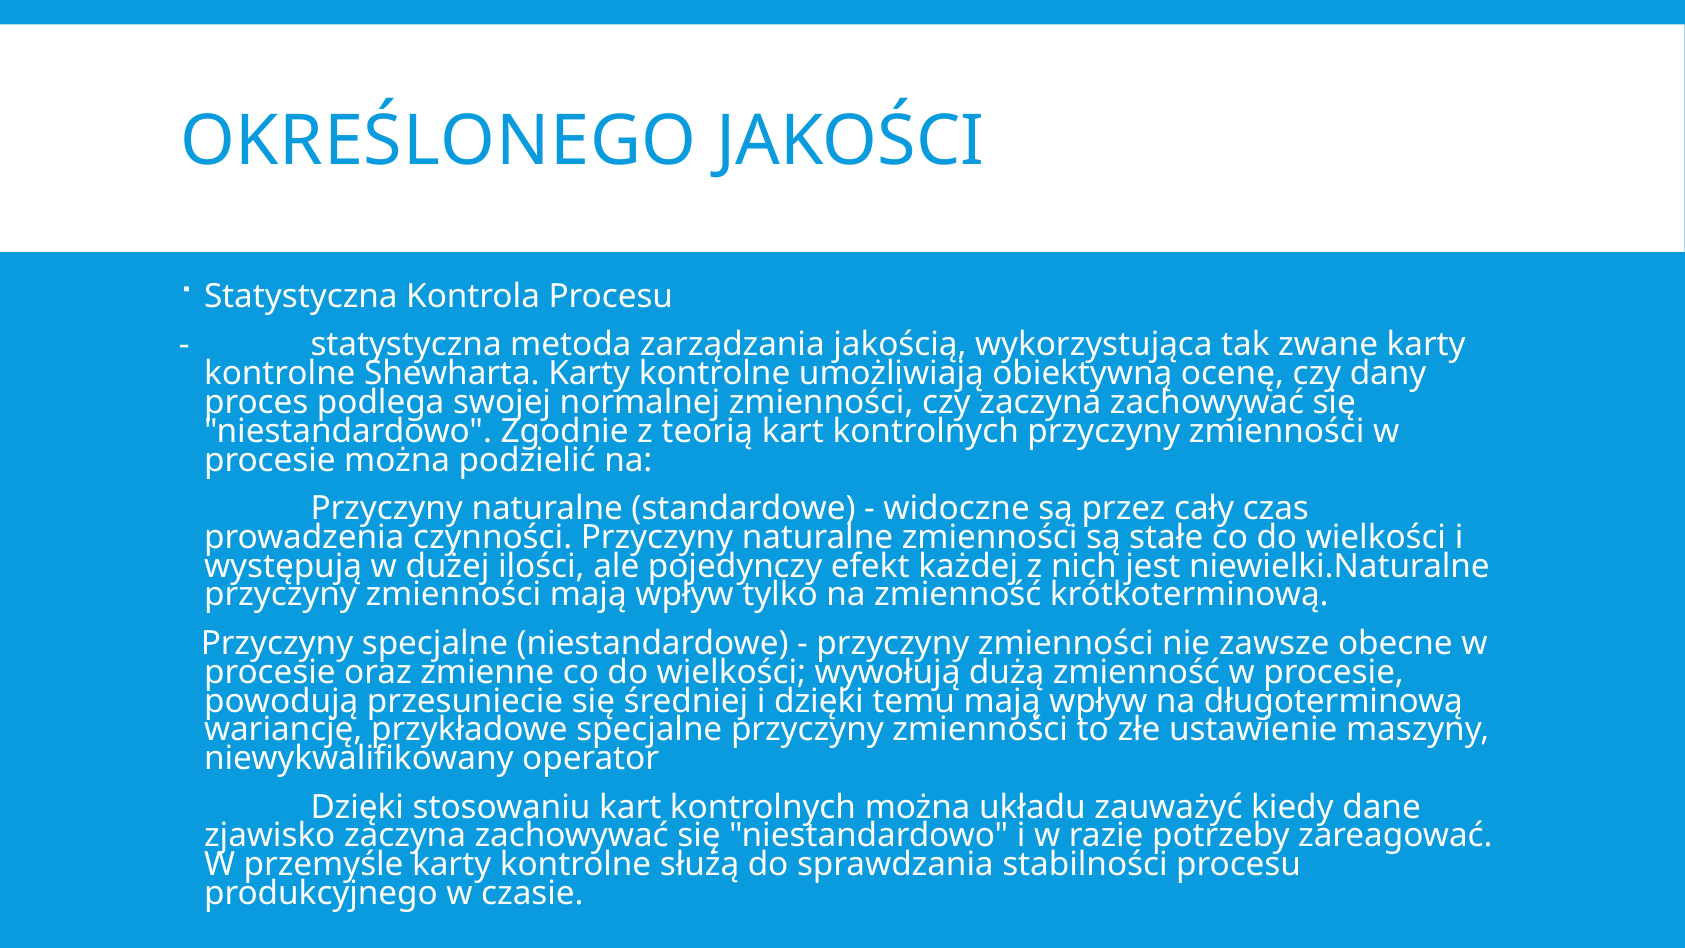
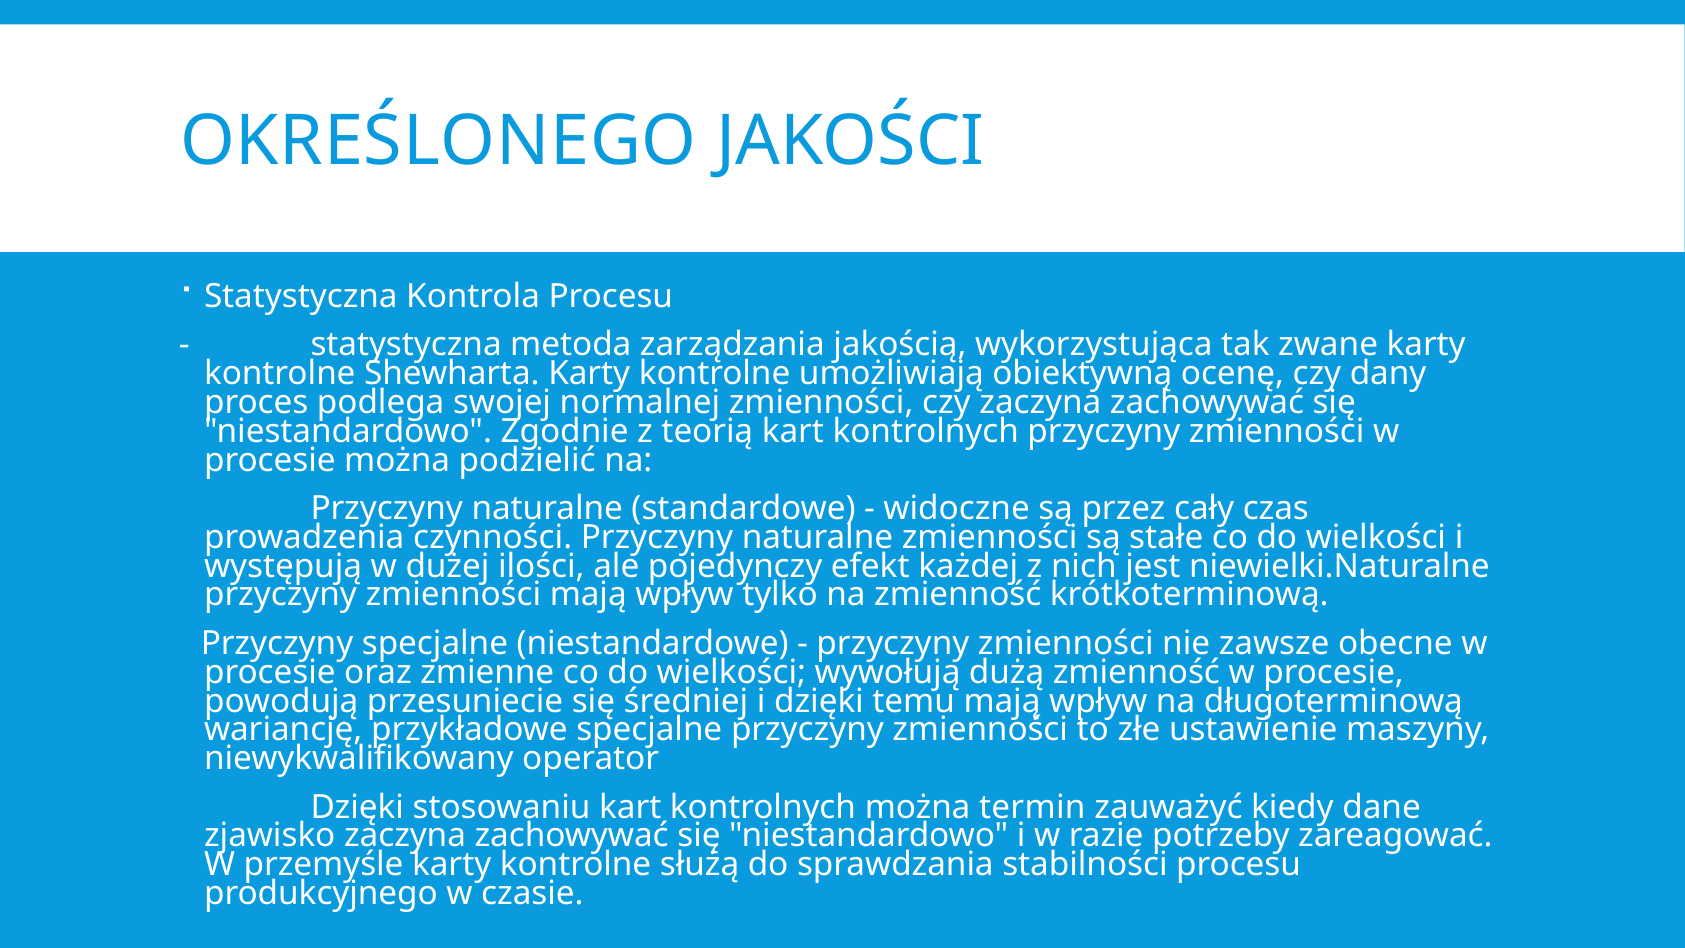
układu: układu -> termin
